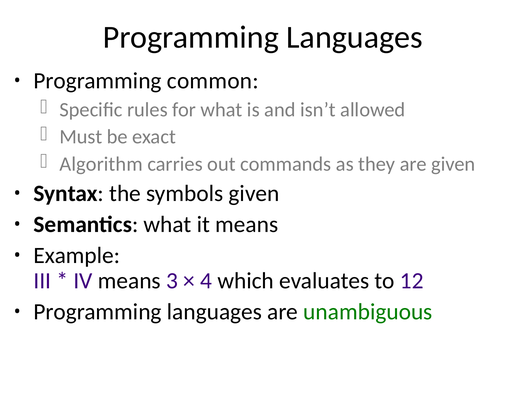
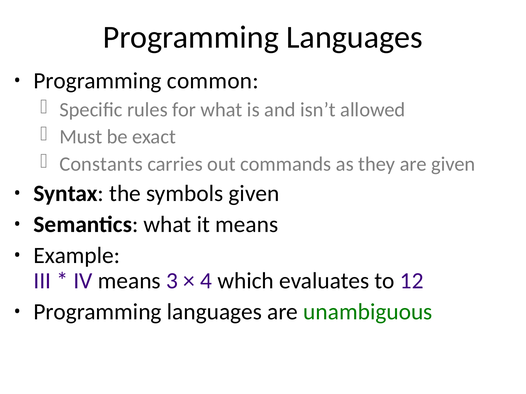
Algorithm: Algorithm -> Constants
